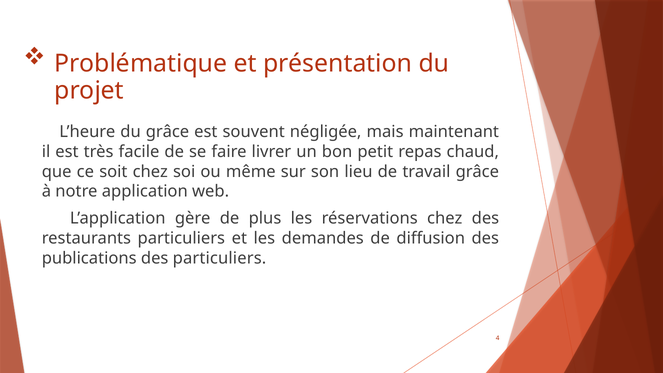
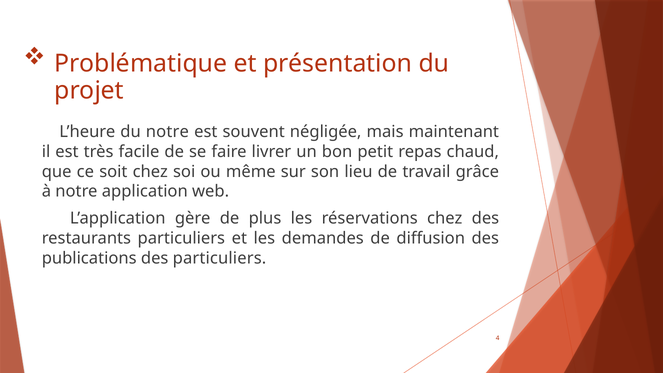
du grâce: grâce -> notre
